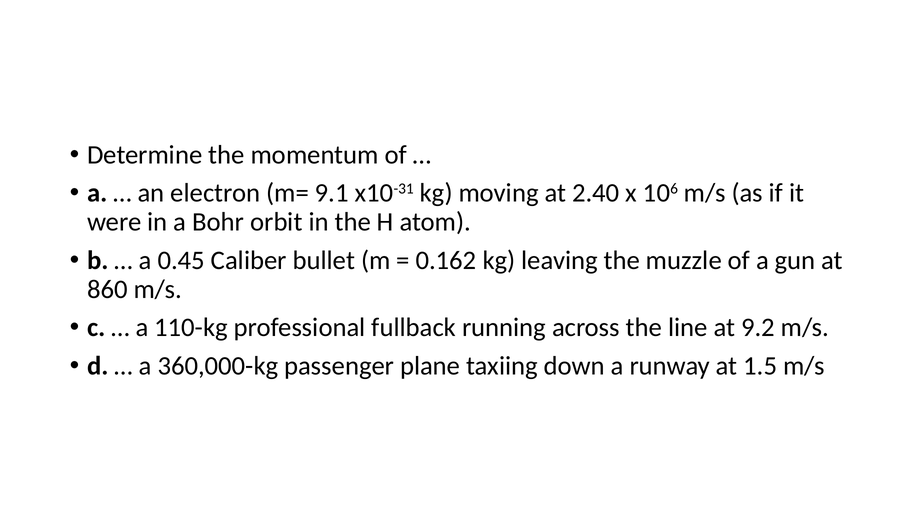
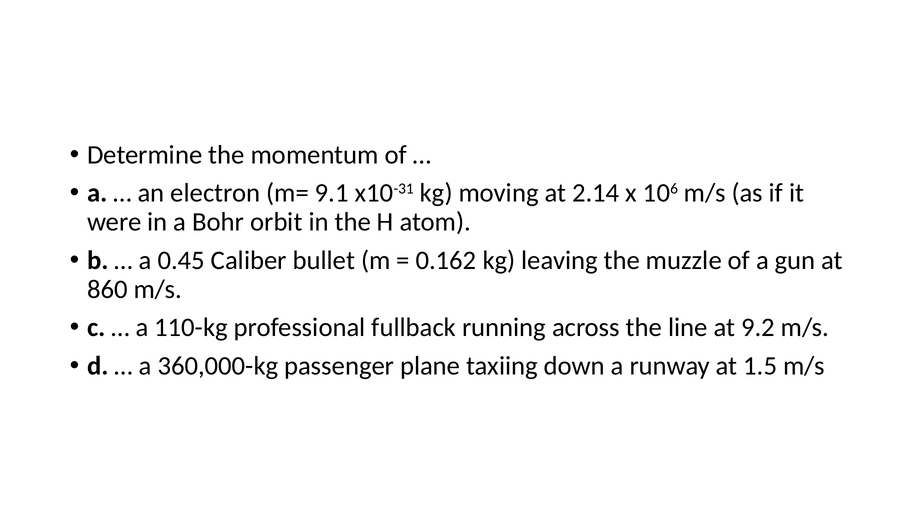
2.40: 2.40 -> 2.14
